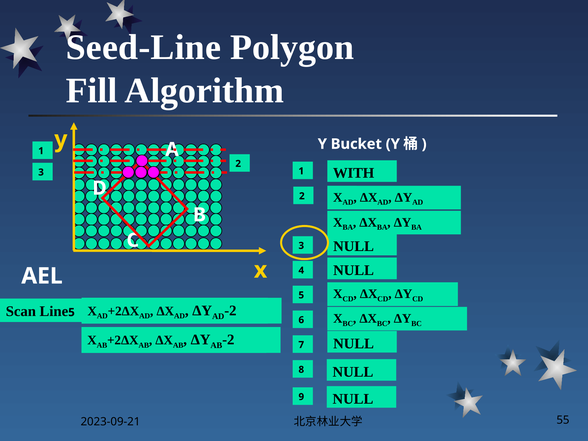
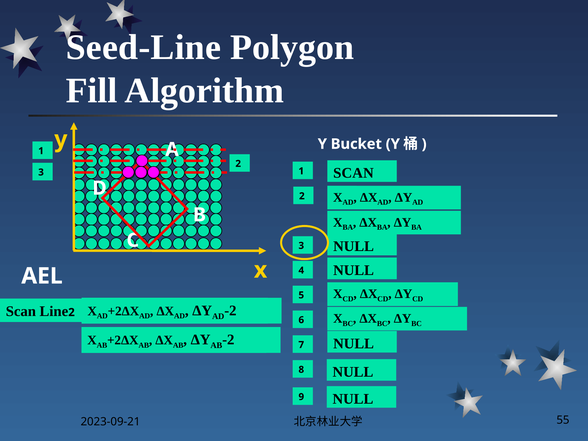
WITH at (354, 173): WITH -> SCAN
5 at (71, 312): 5 -> 2
